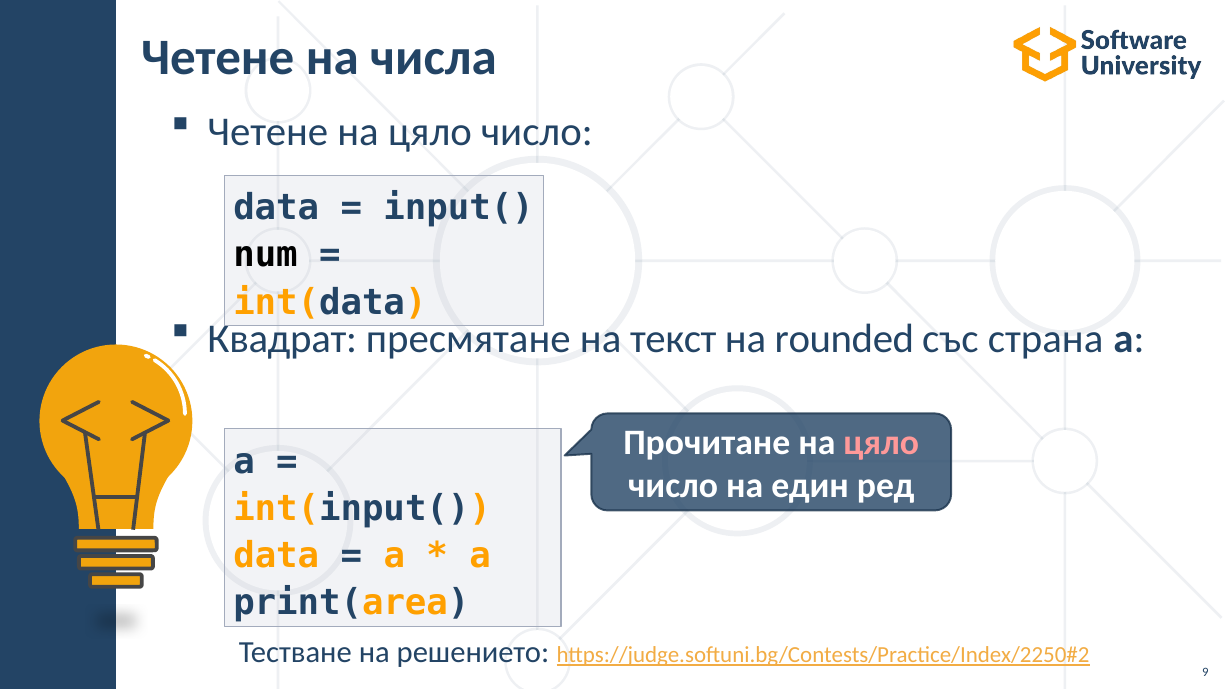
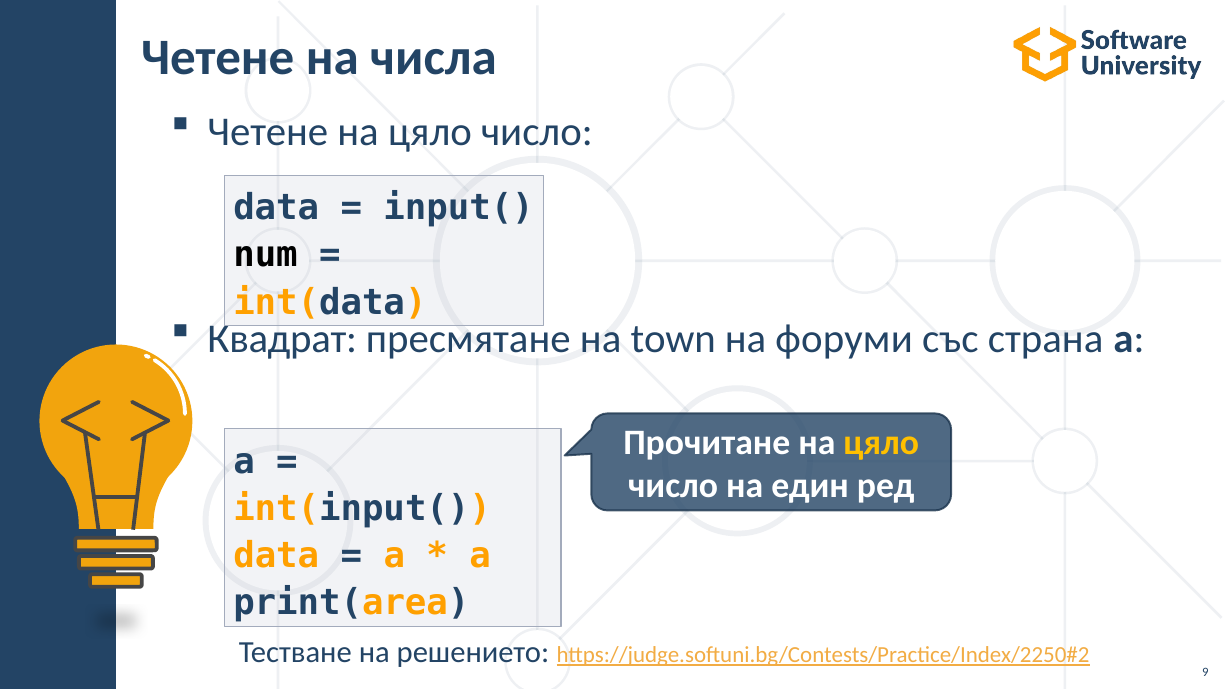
текст: текст -> town
rounded: rounded -> форуми
цяло at (881, 443) colour: pink -> yellow
